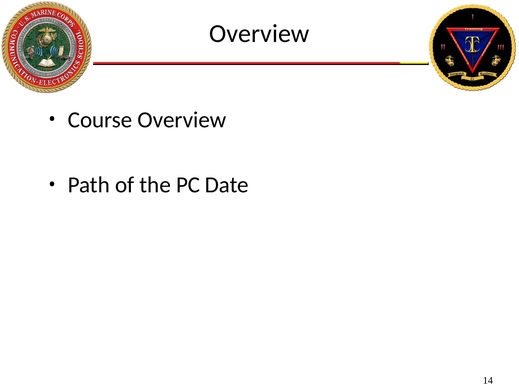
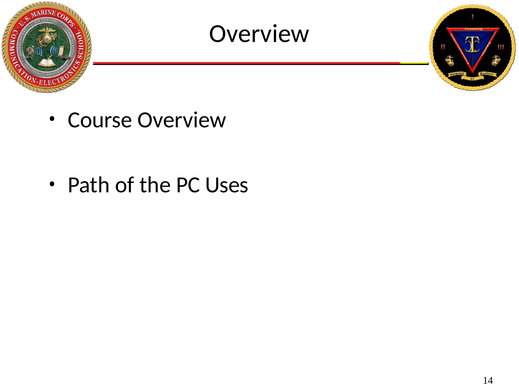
Date: Date -> Uses
